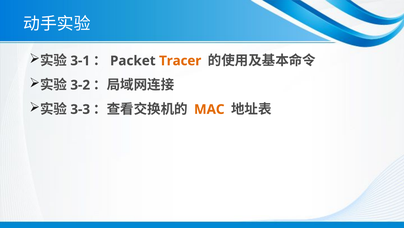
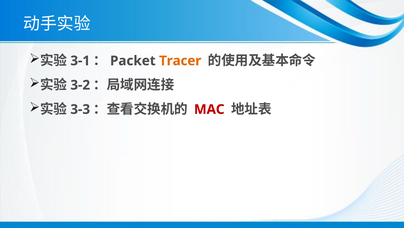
MAC colour: orange -> red
